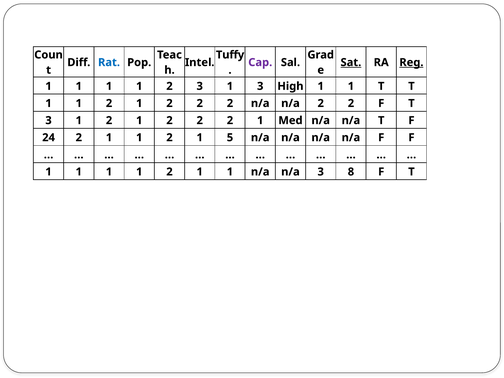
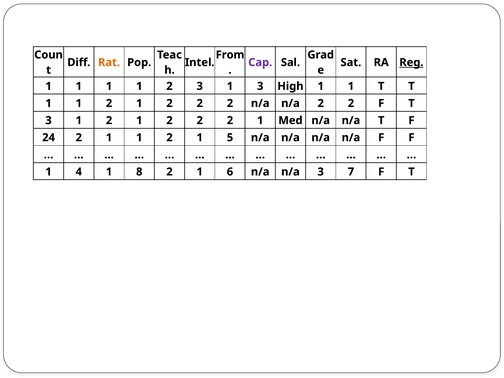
Tuffy: Tuffy -> From
Rat colour: blue -> orange
Sat underline: present -> none
1 at (79, 172): 1 -> 4
1 at (139, 172): 1 -> 8
1 at (230, 172): 1 -> 6
8: 8 -> 7
